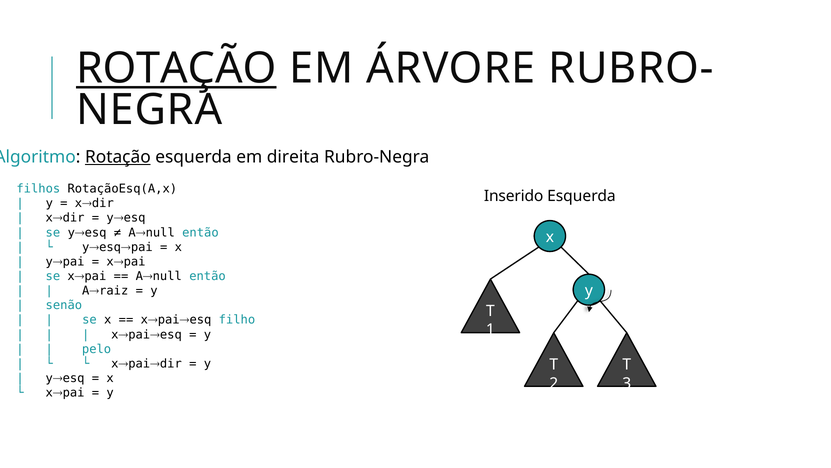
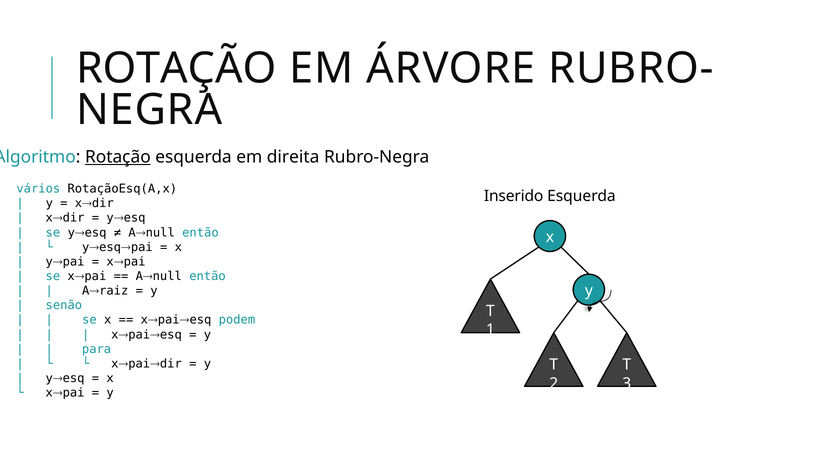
ROTAÇÃO at (176, 68) underline: present -> none
filhos: filhos -> vários
filho: filho -> podem
pelo: pelo -> para
